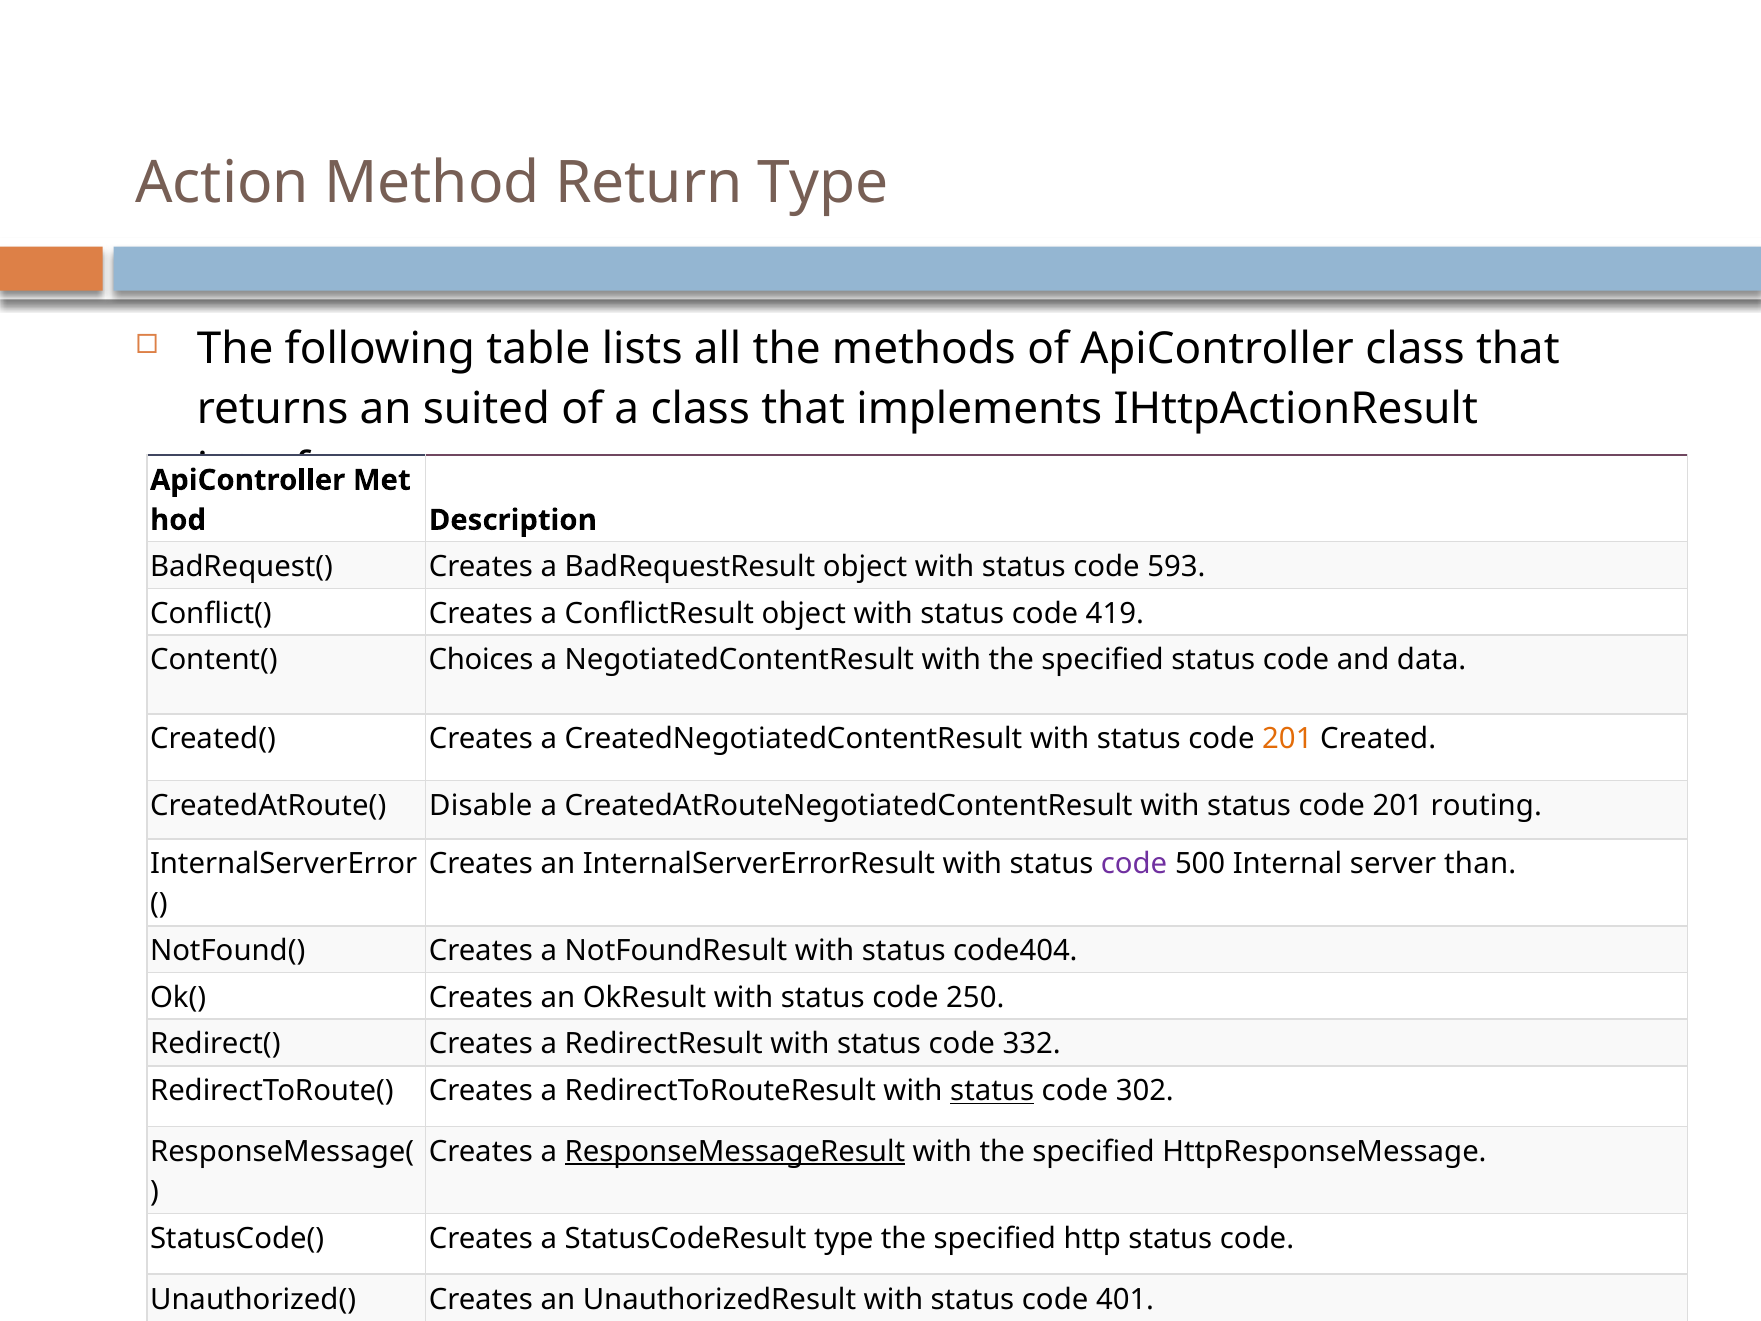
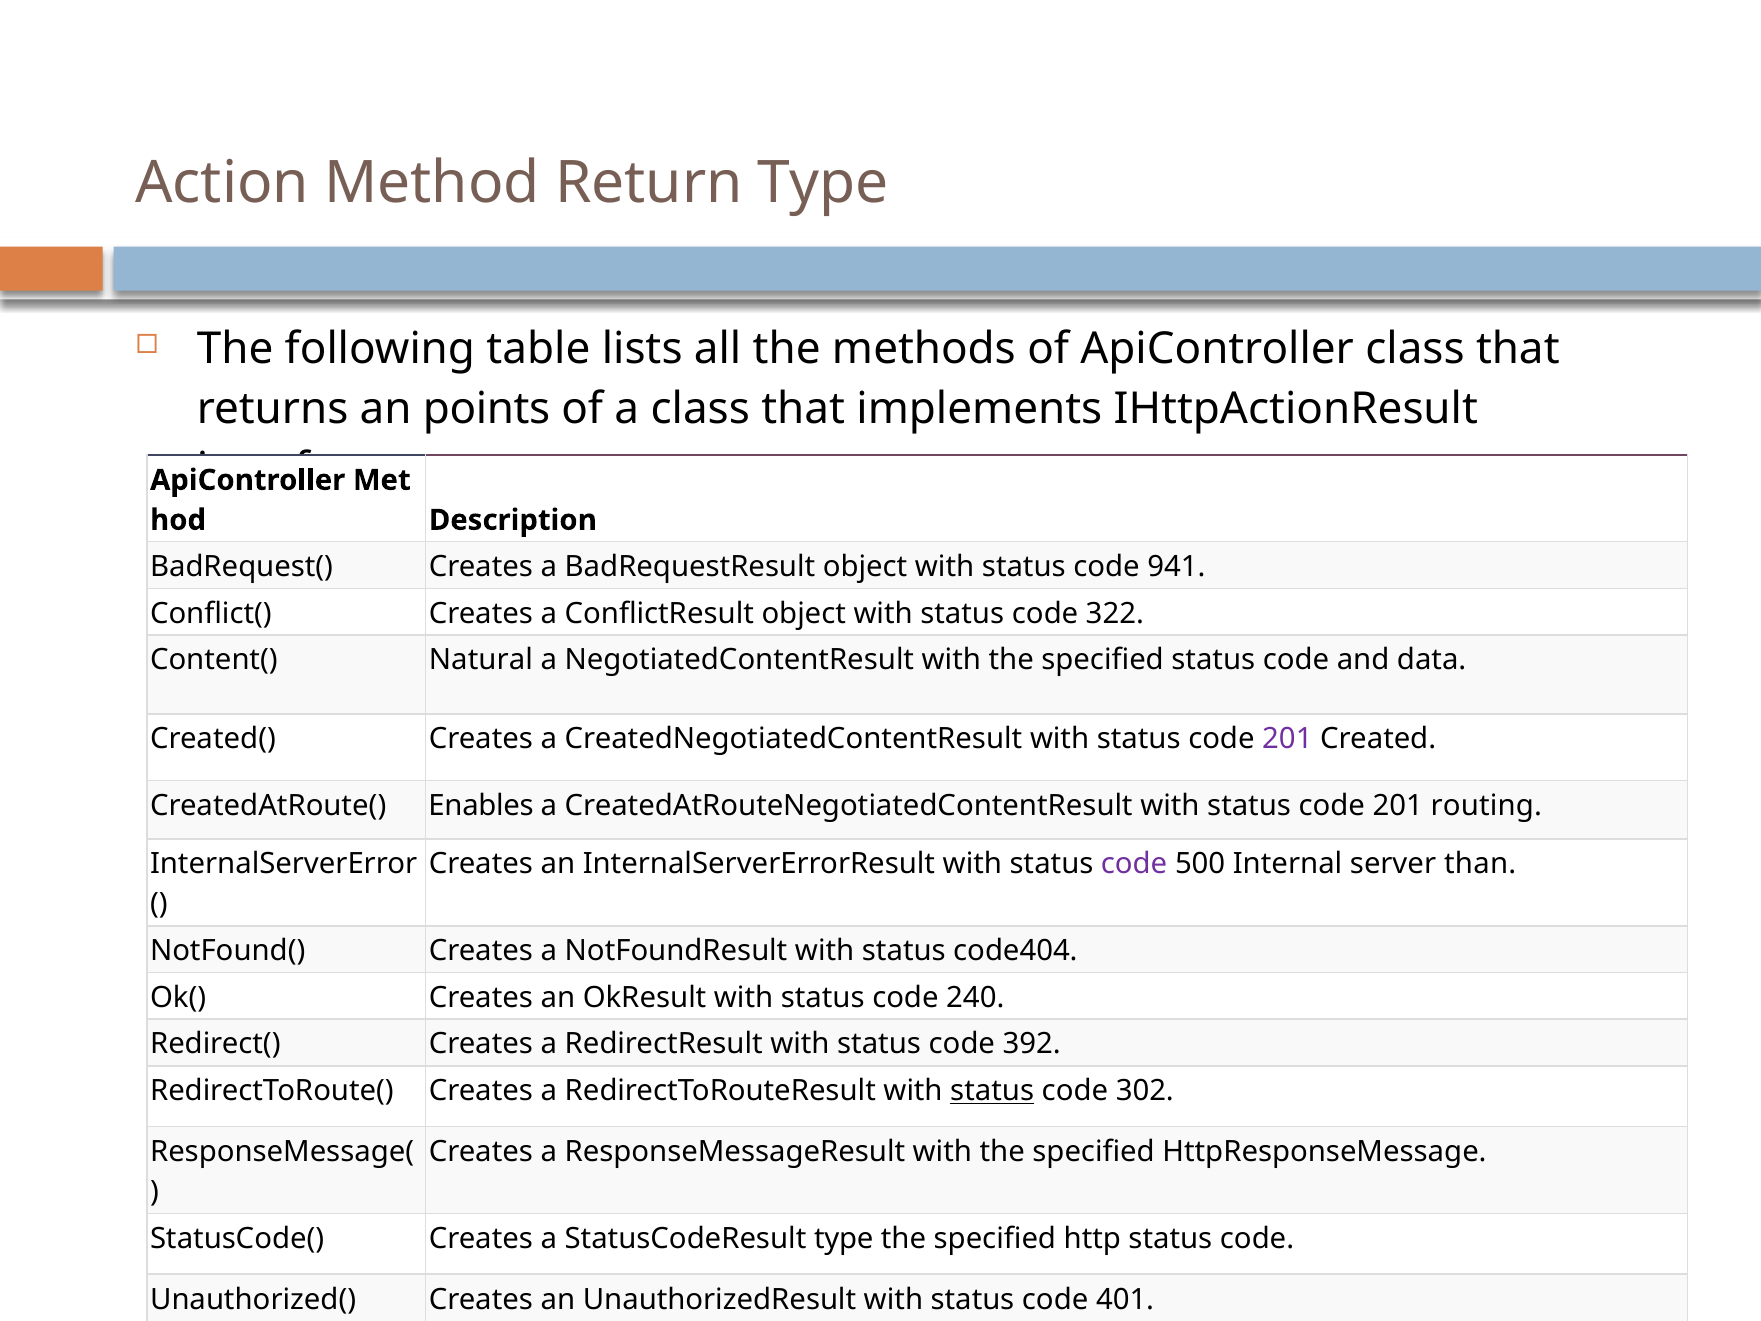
suited: suited -> points
593: 593 -> 941
419: 419 -> 322
Choices: Choices -> Natural
201 at (1287, 739) colour: orange -> purple
Disable: Disable -> Enables
250: 250 -> 240
332: 332 -> 392
ResponseMessageResult underline: present -> none
